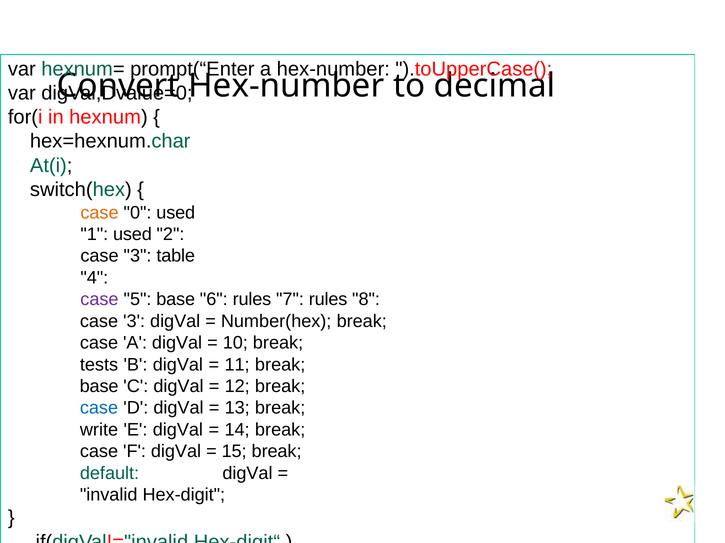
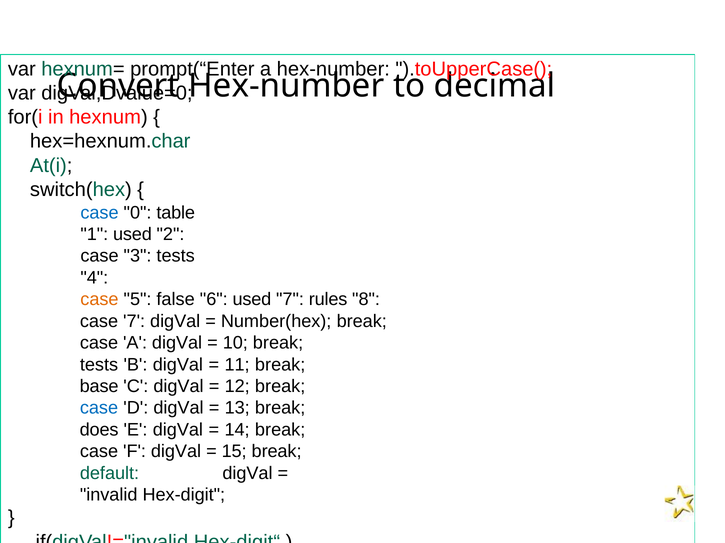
case at (99, 213) colour: orange -> blue
0 used: used -> table
3 table: table -> tests
case at (99, 300) colour: purple -> orange
5 base: base -> false
6 rules: rules -> used
3 at (134, 322): 3 -> 7
write: write -> does
